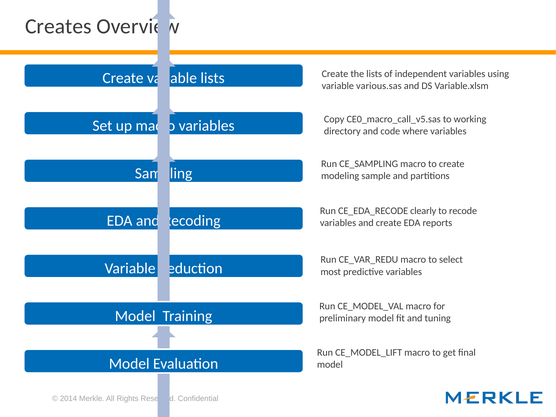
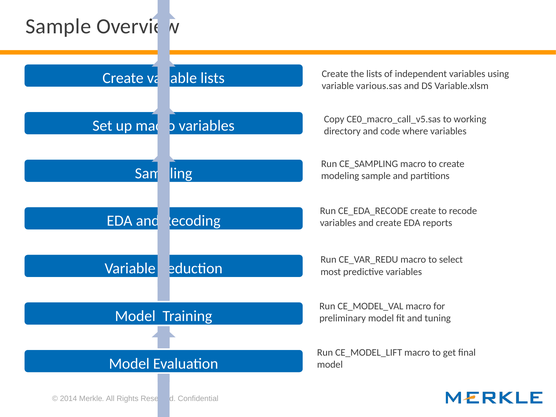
Creates at (58, 27): Creates -> Sample
CE_EDA_RECODE clearly: clearly -> create
